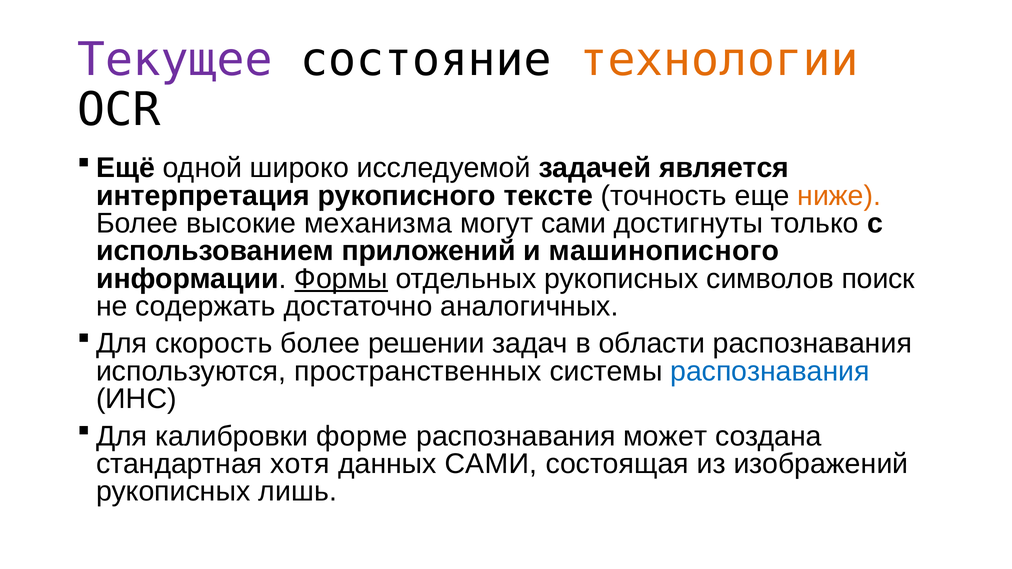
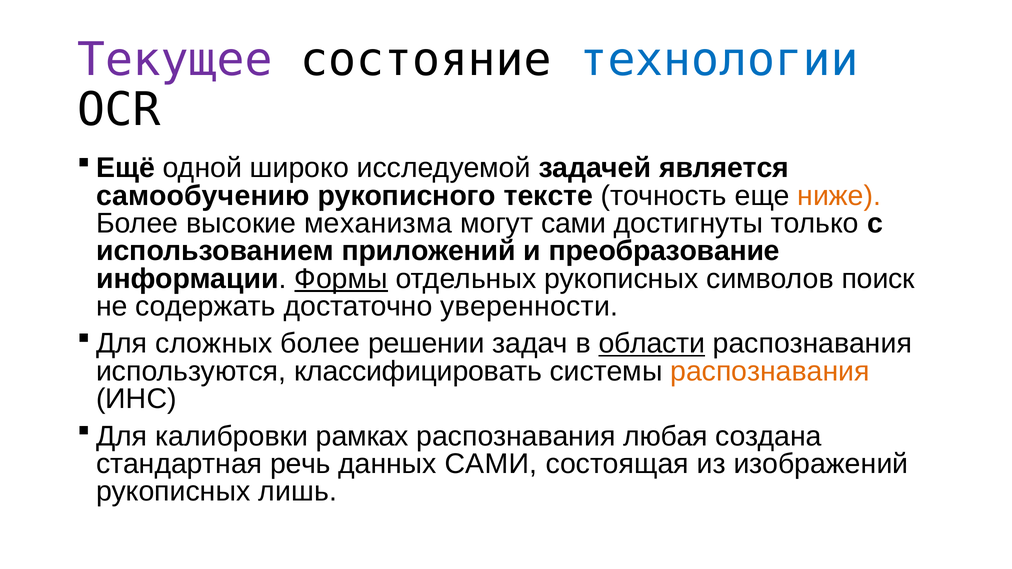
технологии colour: orange -> blue
интерпретация: интерпретация -> самообучению
машинописного: машинописного -> преобразование
аналогичных: аналогичных -> уверенности
скорость: скорость -> сложных
области underline: none -> present
пространственных: пространственных -> классифицировать
распознавания at (770, 371) colour: blue -> orange
форме: форме -> рамках
может: может -> любая
хотя: хотя -> речь
